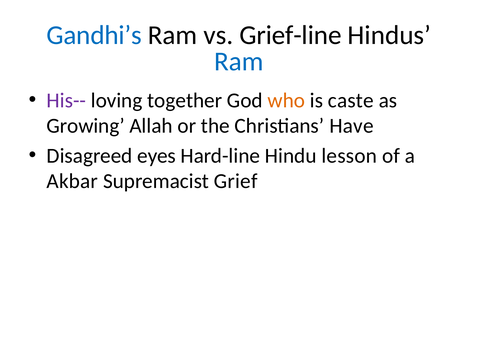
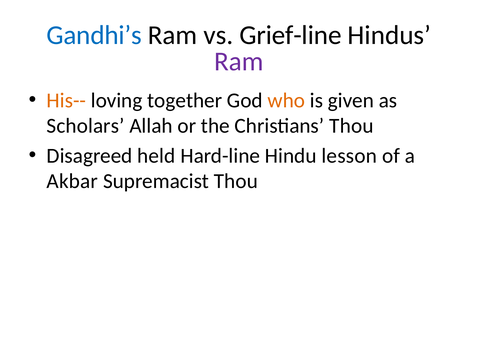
Ram at (239, 61) colour: blue -> purple
His-- colour: purple -> orange
caste: caste -> given
Growing: Growing -> Scholars
Christians Have: Have -> Thou
eyes: eyes -> held
Supremacist Grief: Grief -> Thou
